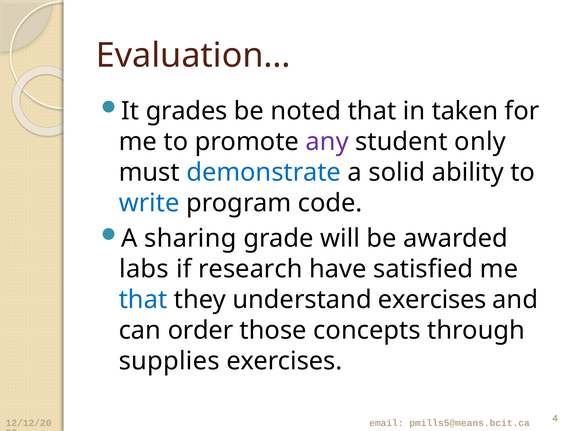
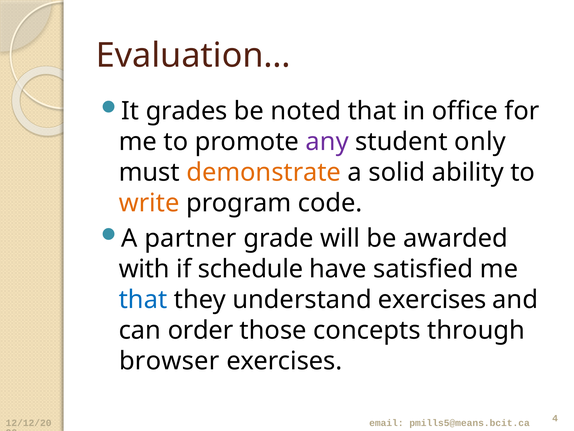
taken: taken -> office
demonstrate colour: blue -> orange
write colour: blue -> orange
sharing: sharing -> partner
labs: labs -> with
research: research -> schedule
supplies: supplies -> browser
